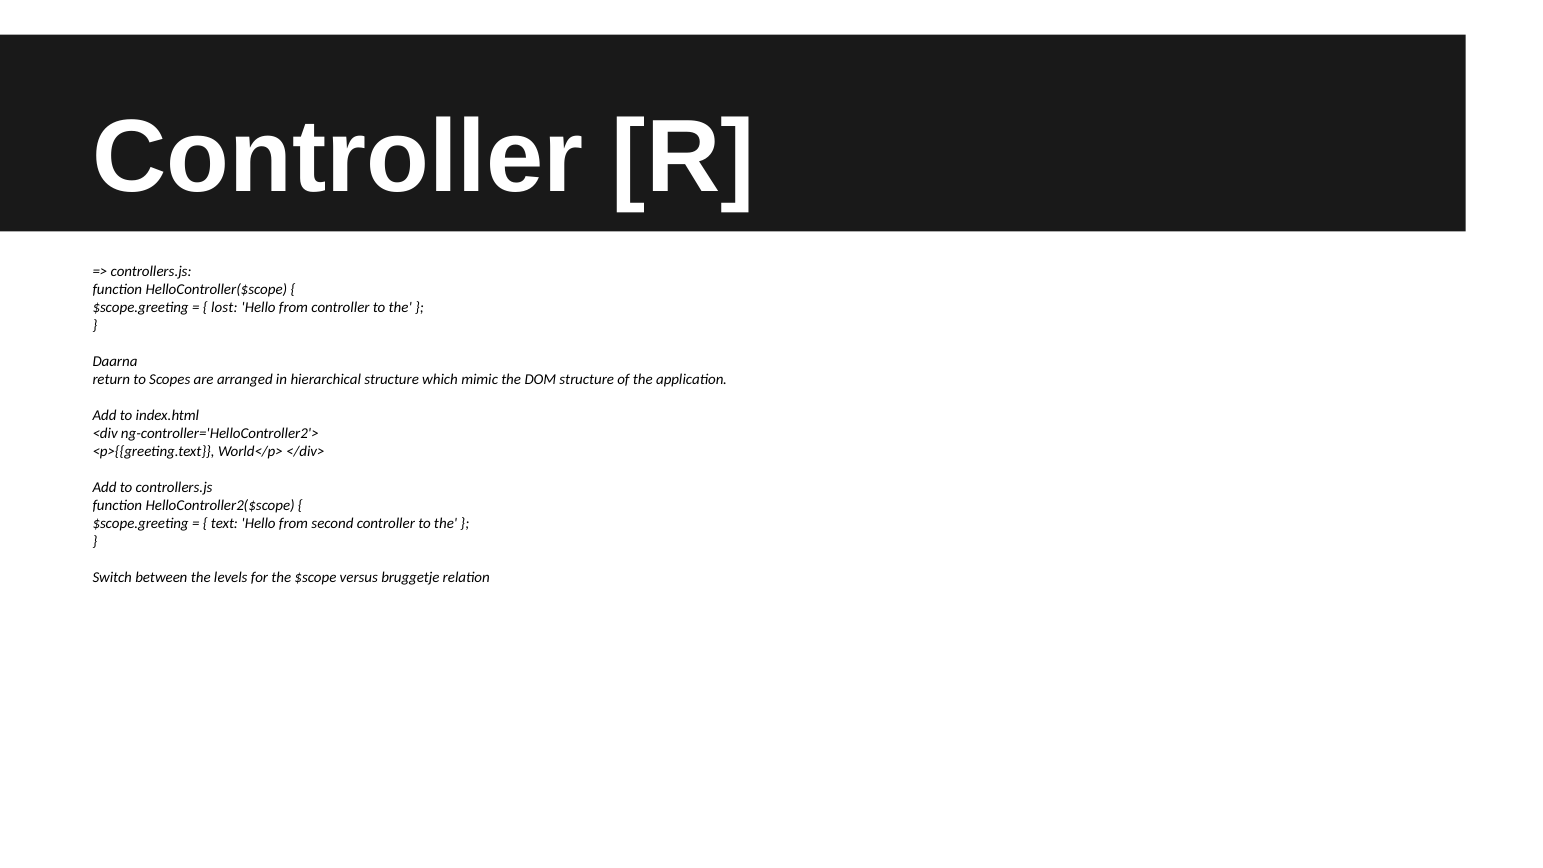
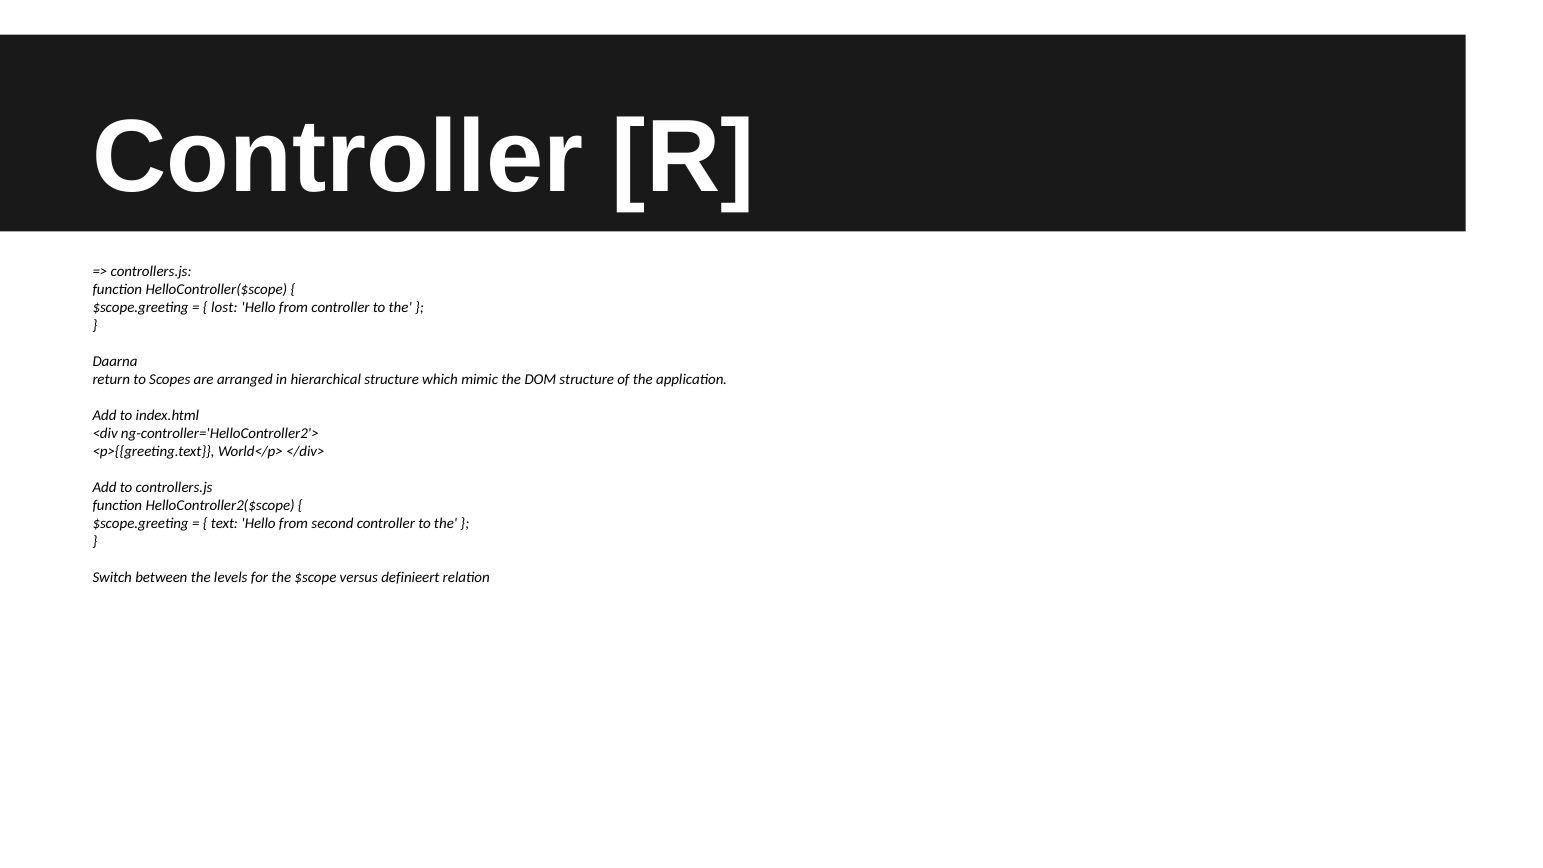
bruggetje: bruggetje -> definieert
